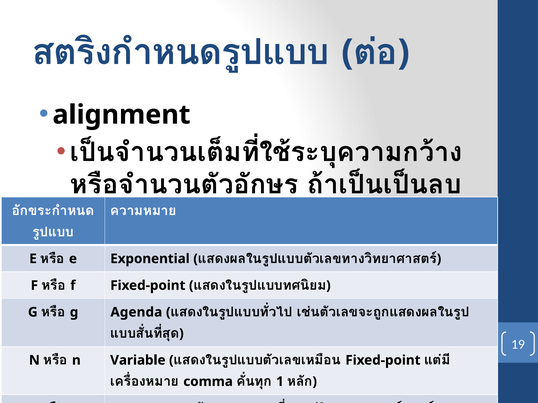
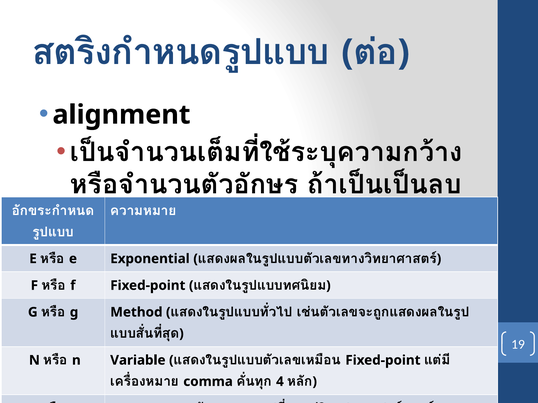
Agenda: Agenda -> Method
1: 1 -> 4
